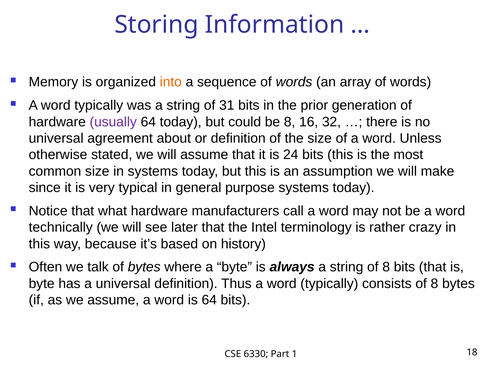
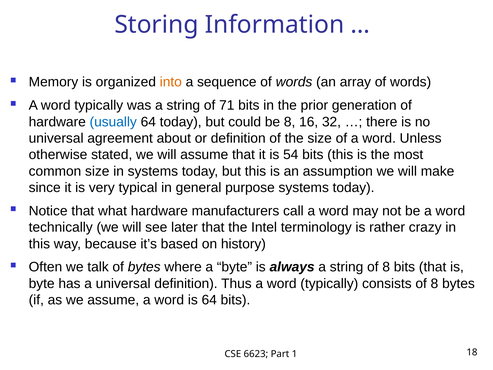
31: 31 -> 71
usually colour: purple -> blue
24: 24 -> 54
6330: 6330 -> 6623
